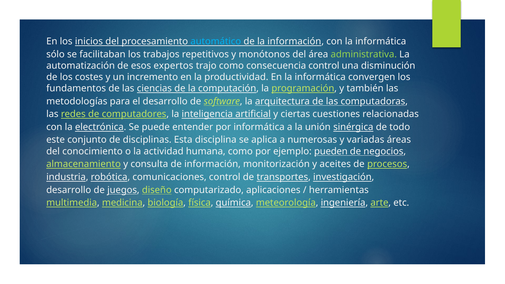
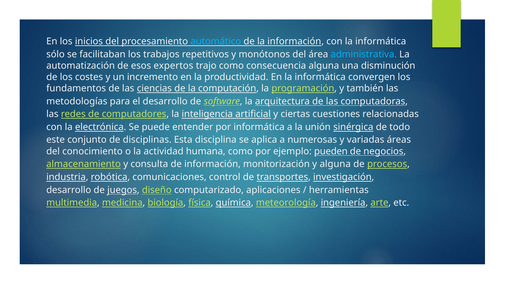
administrativa colour: light green -> light blue
consecuencia control: control -> alguna
y aceites: aceites -> alguna
